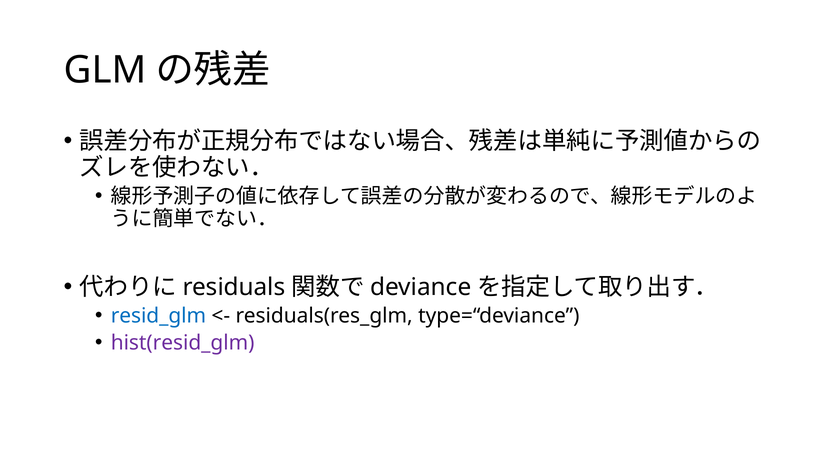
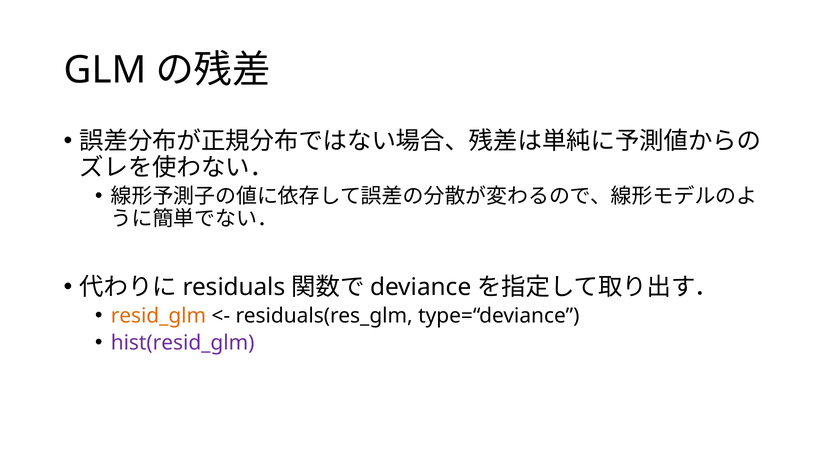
resid_glm colour: blue -> orange
